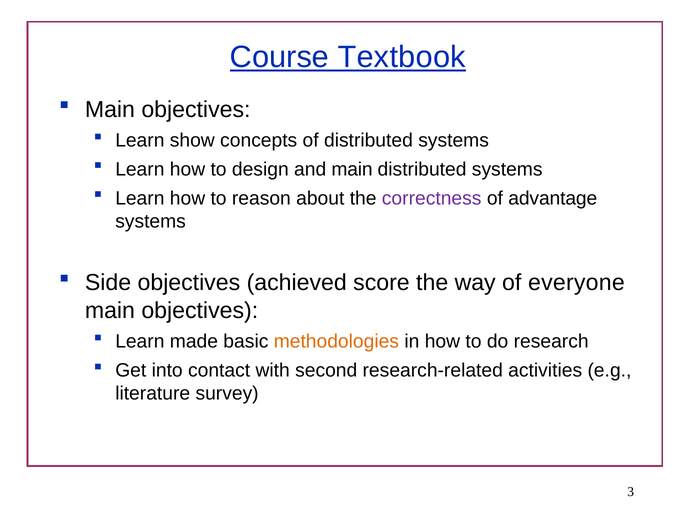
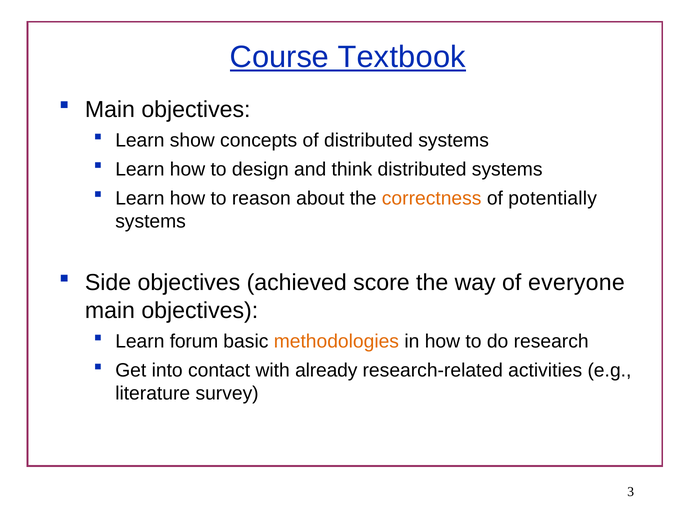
and main: main -> think
correctness colour: purple -> orange
advantage: advantage -> potentially
made: made -> forum
second: second -> already
